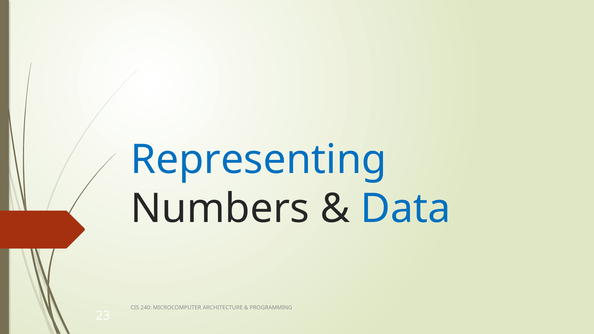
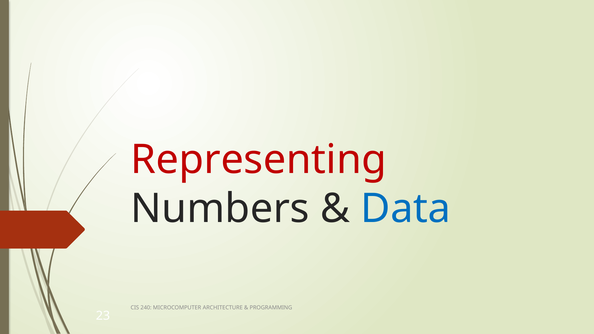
Representing colour: blue -> red
